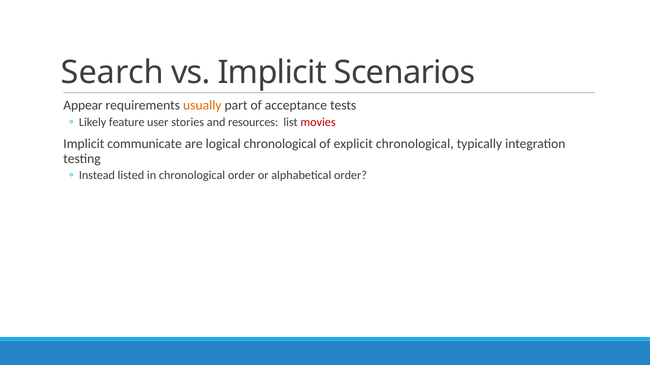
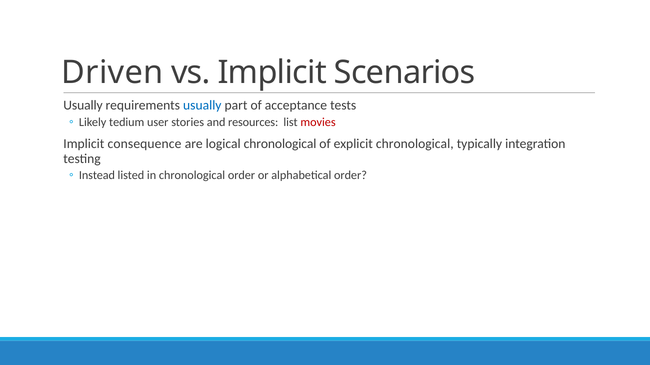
Search: Search -> Driven
Appear at (83, 106): Appear -> Usually
usually at (202, 106) colour: orange -> blue
feature: feature -> tedium
communicate: communicate -> consequence
